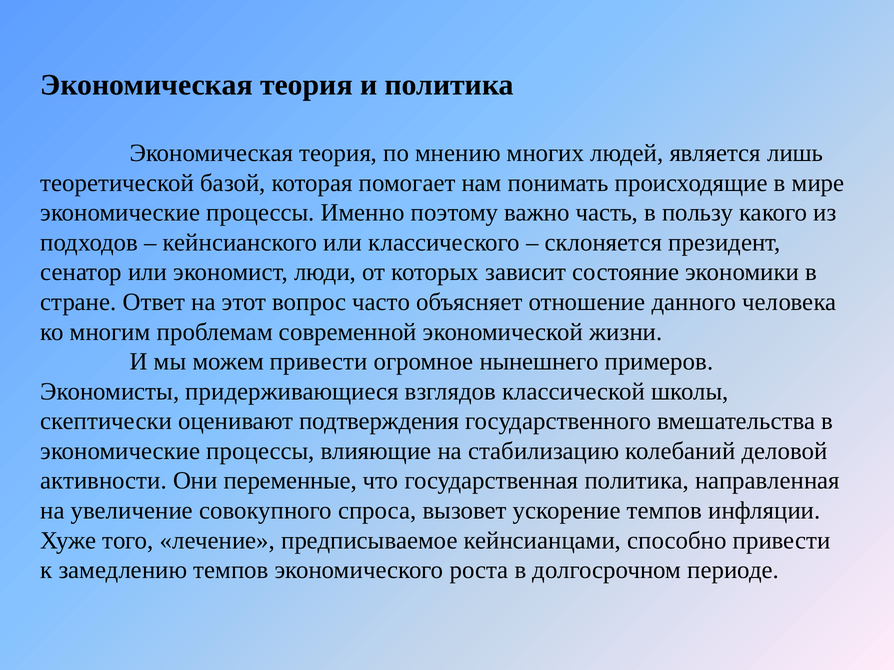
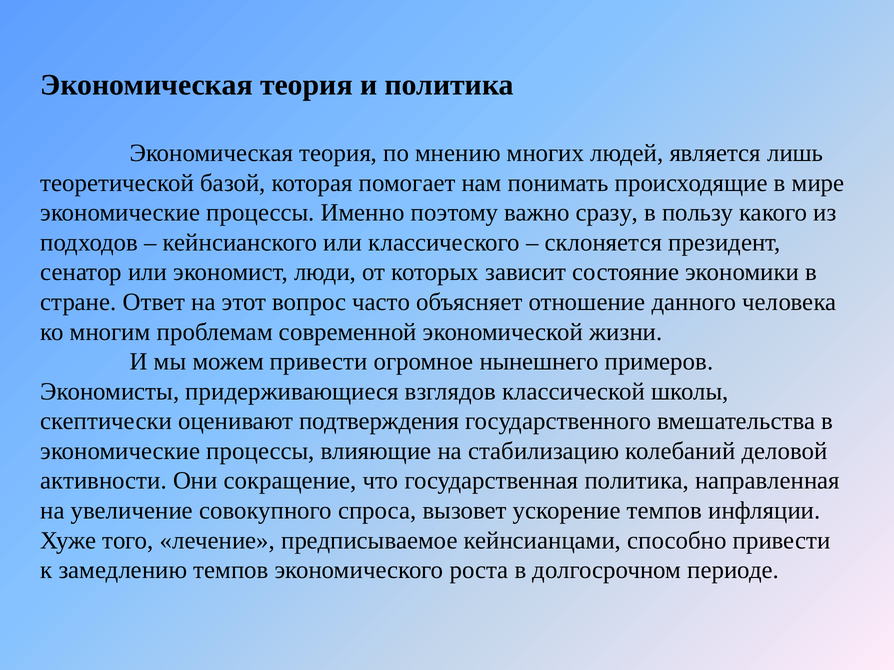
часть: часть -> сразу
переменные: переменные -> сокращение
